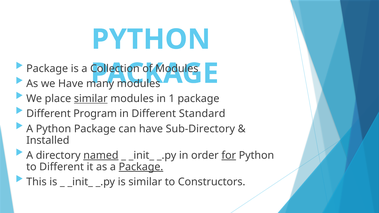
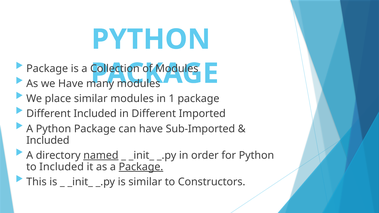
similar at (91, 99) underline: present -> none
Different Program: Program -> Included
Standard: Standard -> Imported
Sub-Directory: Sub-Directory -> Sub-Imported
Installed at (48, 140): Installed -> Included
for underline: present -> none
to Different: Different -> Included
